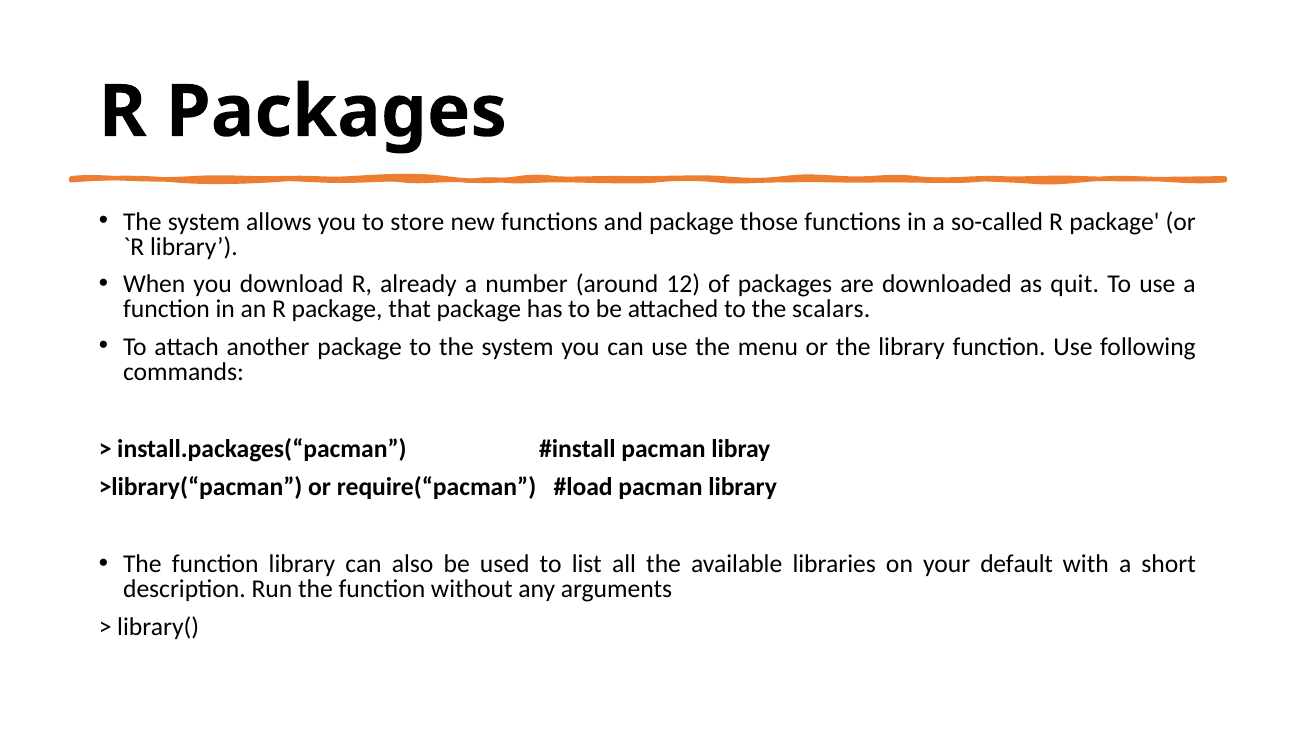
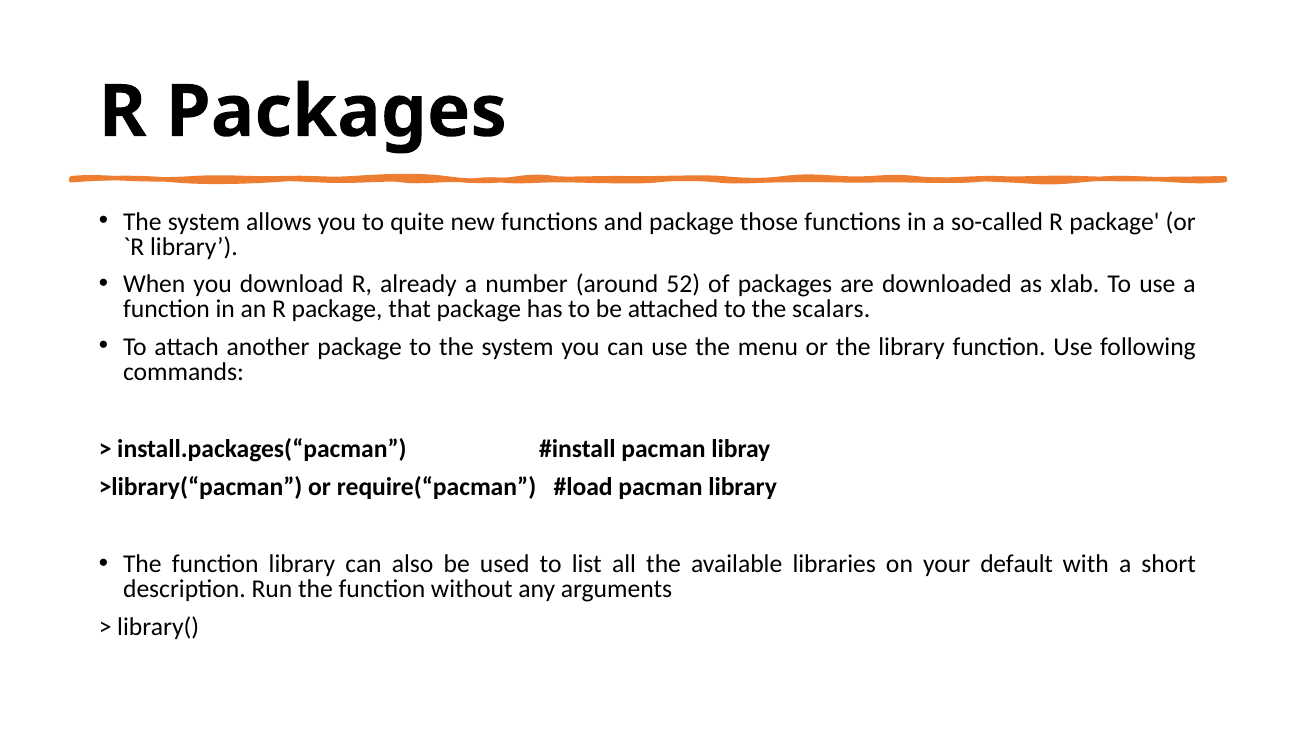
store: store -> quite
12: 12 -> 52
quit: quit -> xlab
